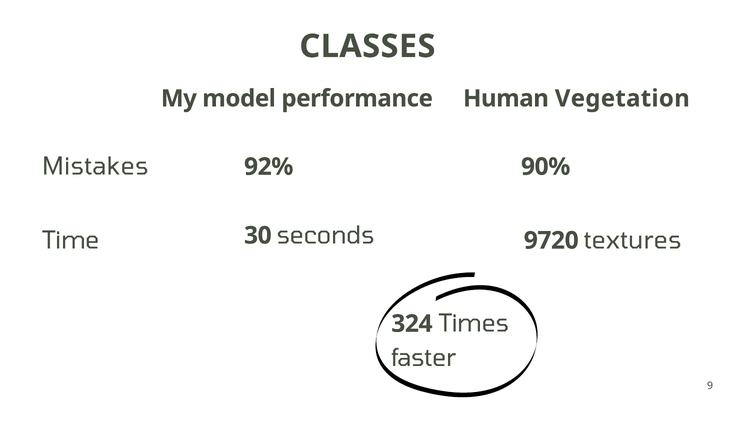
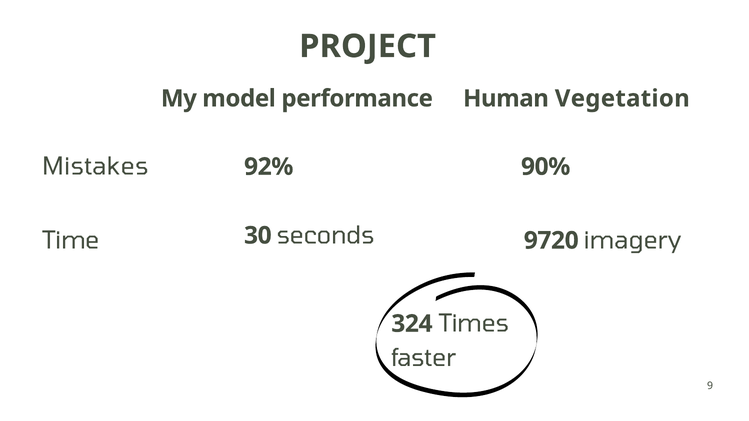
CLASSES: CLASSES -> PROJECT
textures: textures -> imagery
